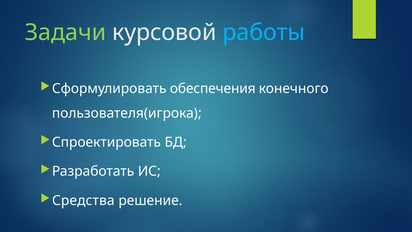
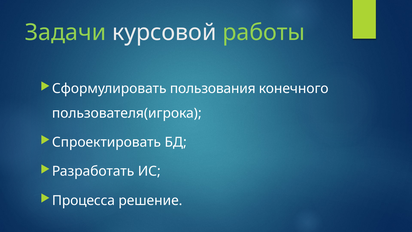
работы colour: light blue -> light green
обеспечения: обеспечения -> пользования
Средства: Средства -> Процесса
